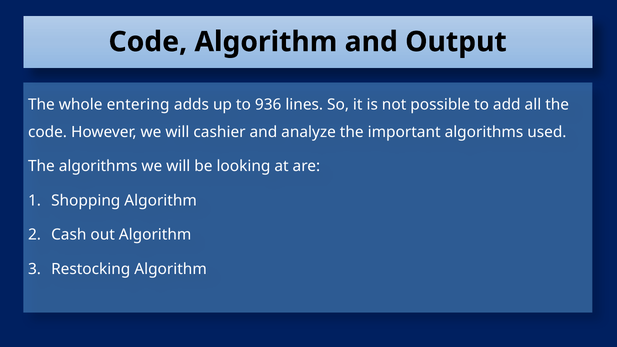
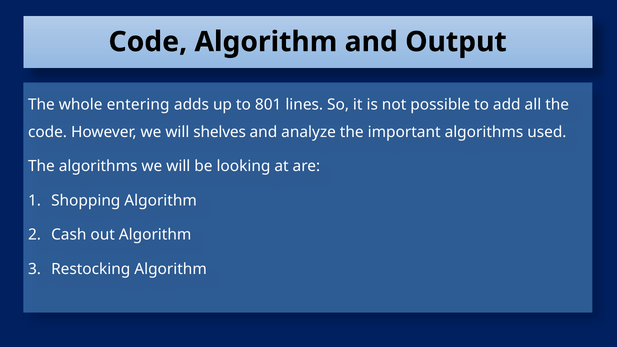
936: 936 -> 801
cashier: cashier -> shelves
